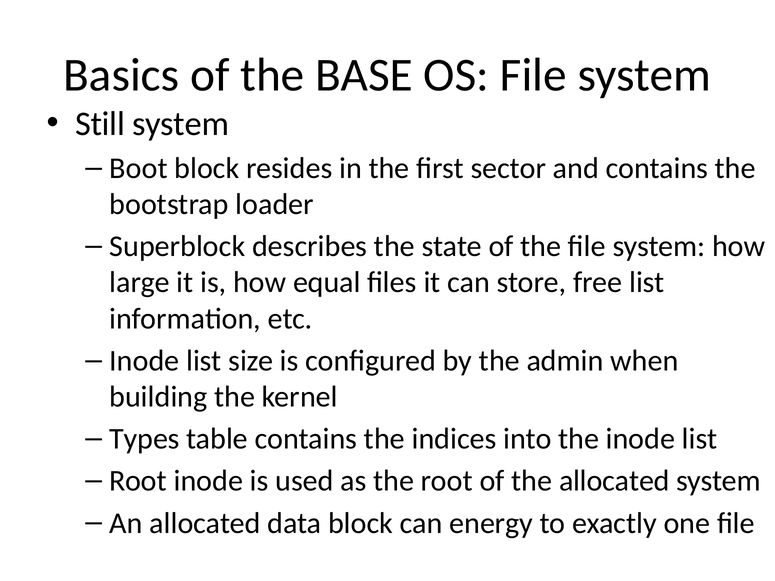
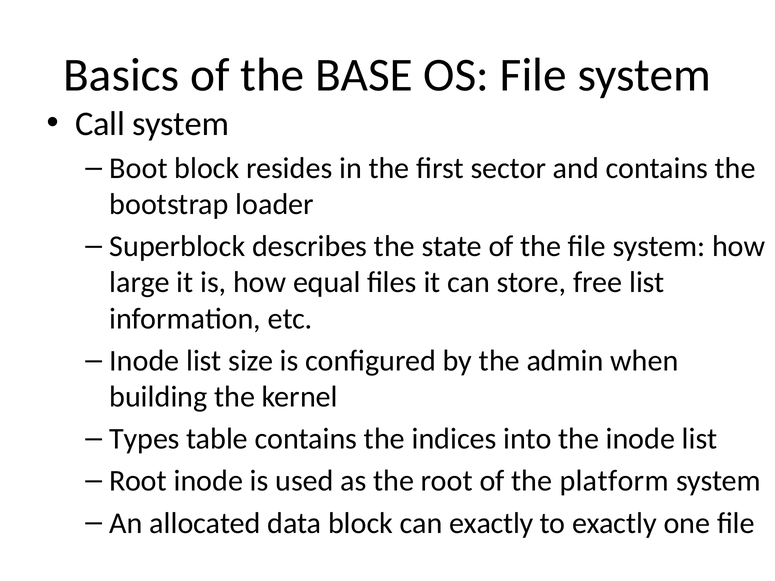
Still: Still -> Call
the allocated: allocated -> platform
can energy: energy -> exactly
